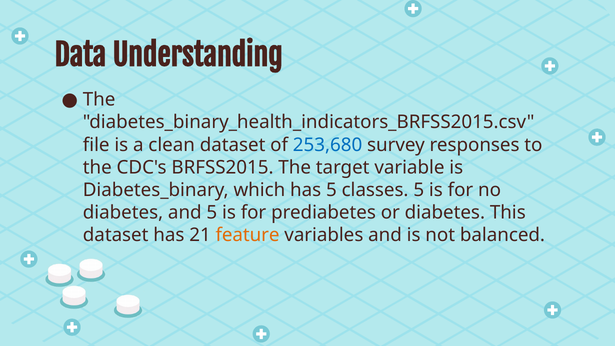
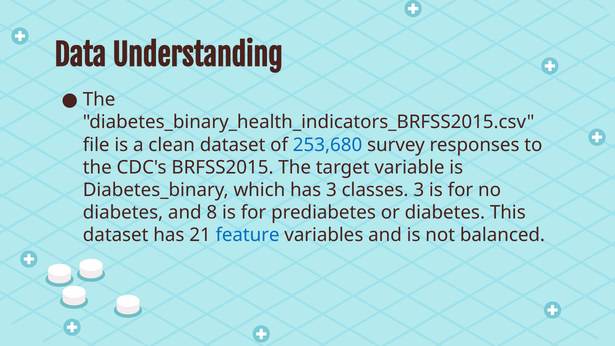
has 5: 5 -> 3
classes 5: 5 -> 3
and 5: 5 -> 8
feature colour: orange -> blue
